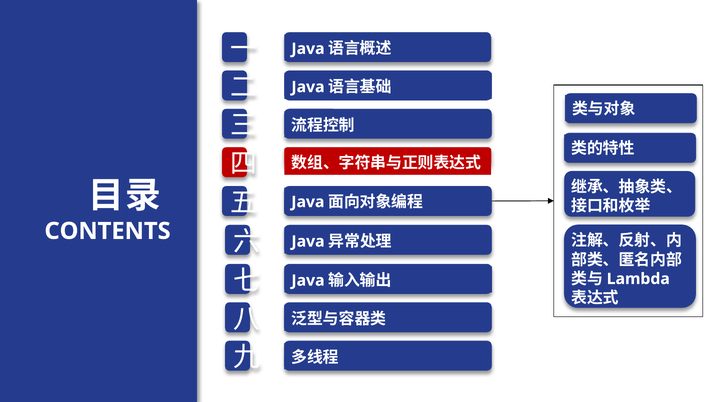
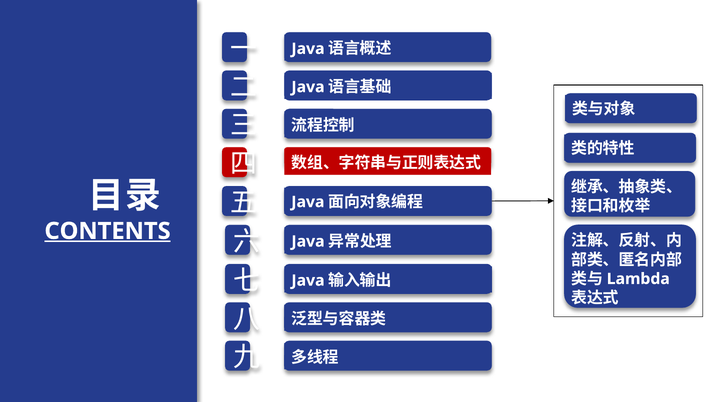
CONTENTS underline: none -> present
